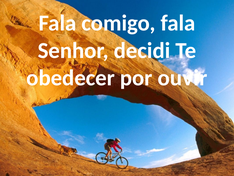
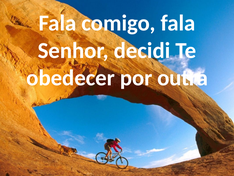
ouvir: ouvir -> outra
